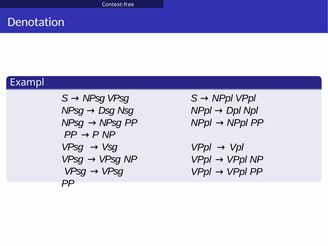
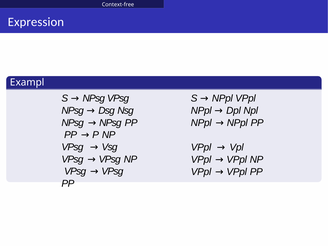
Denotation: Denotation -> Expression
